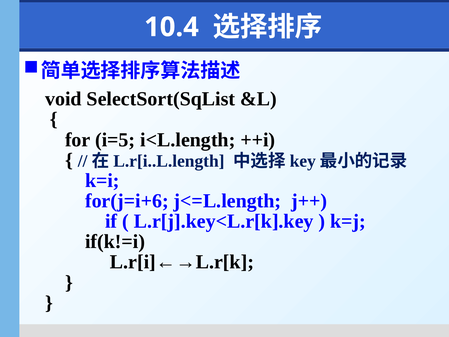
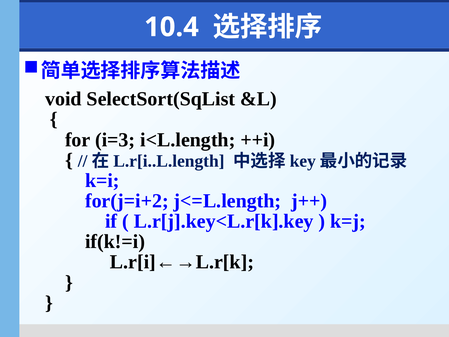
i=5: i=5 -> i=3
for(j=i+6: for(j=i+6 -> for(j=i+2
